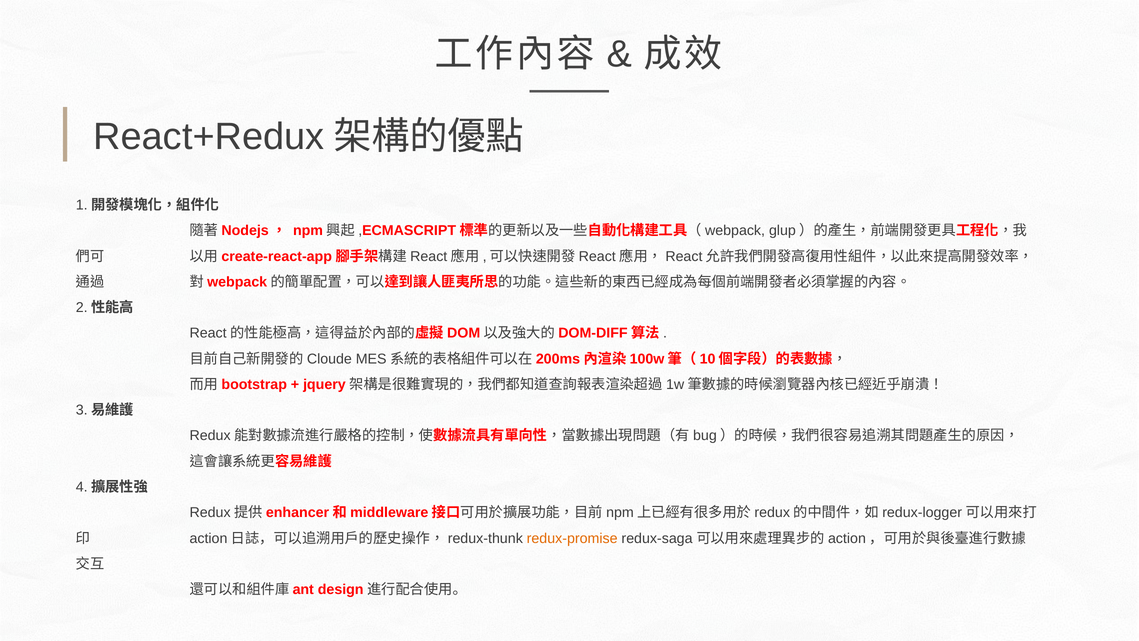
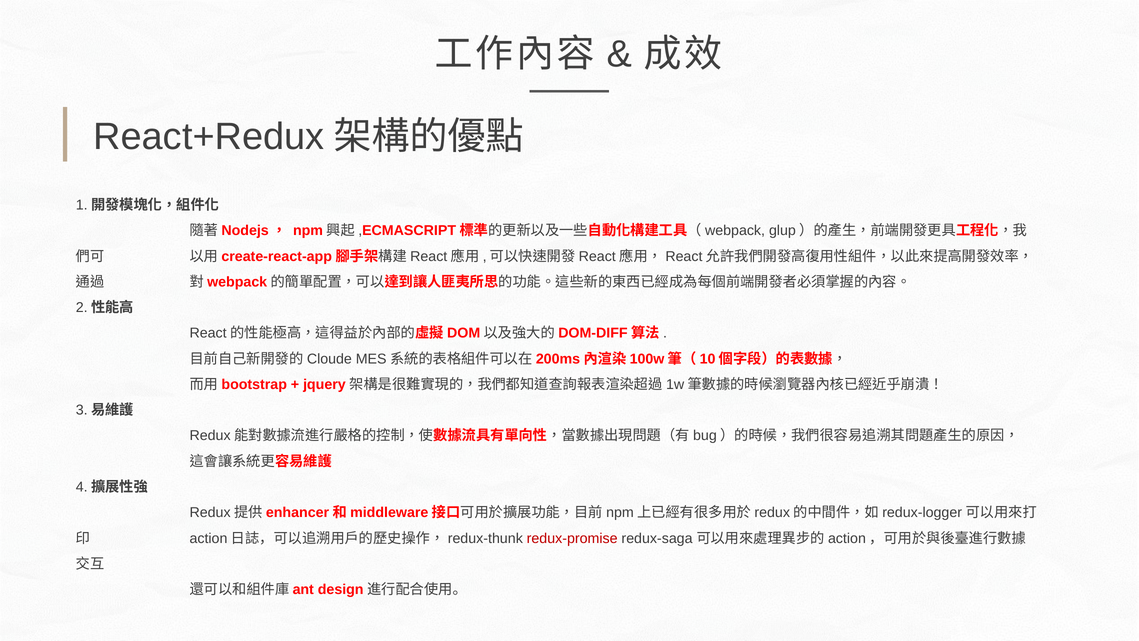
redux-promise colour: orange -> red
